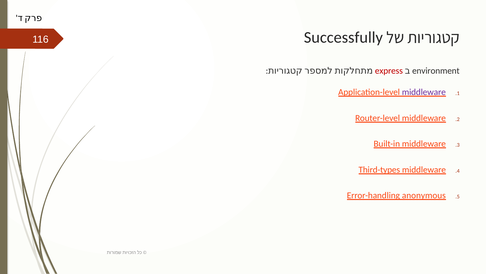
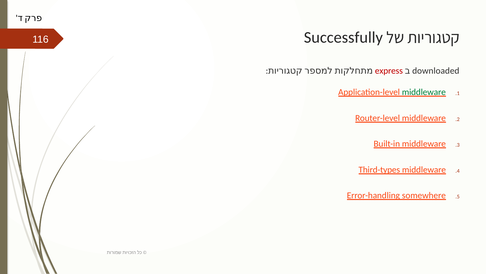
environment: environment -> downloaded
middleware at (424, 92) colour: purple -> green
anonymous: anonymous -> somewhere
